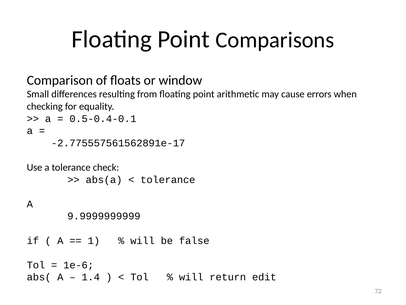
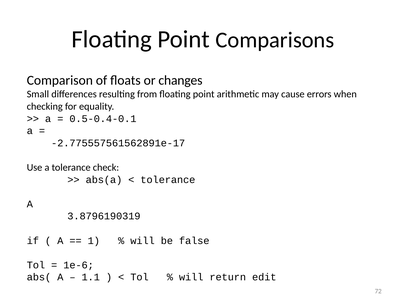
window: window -> changes
9.9999999999: 9.9999999999 -> 3.8796190319
1.4: 1.4 -> 1.1
